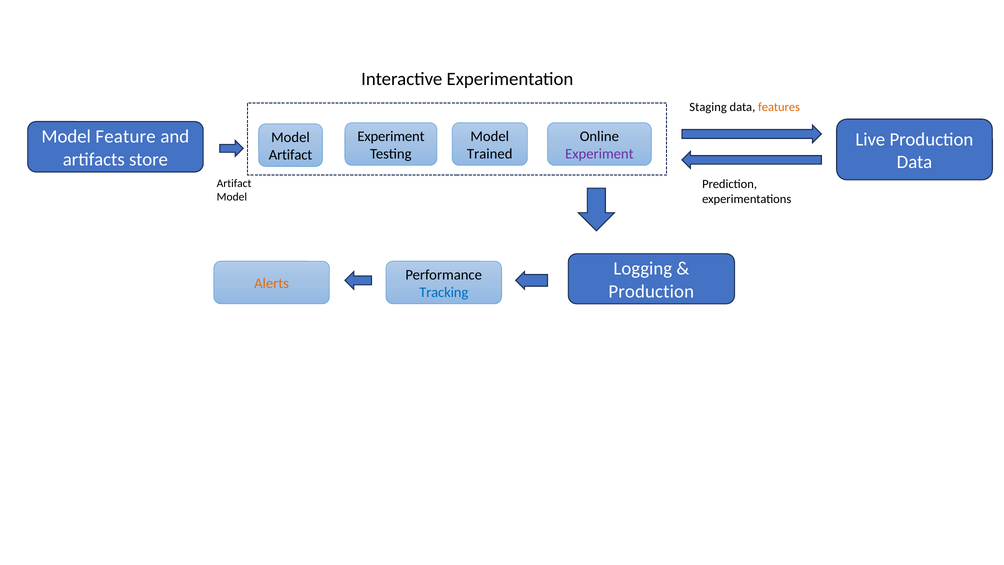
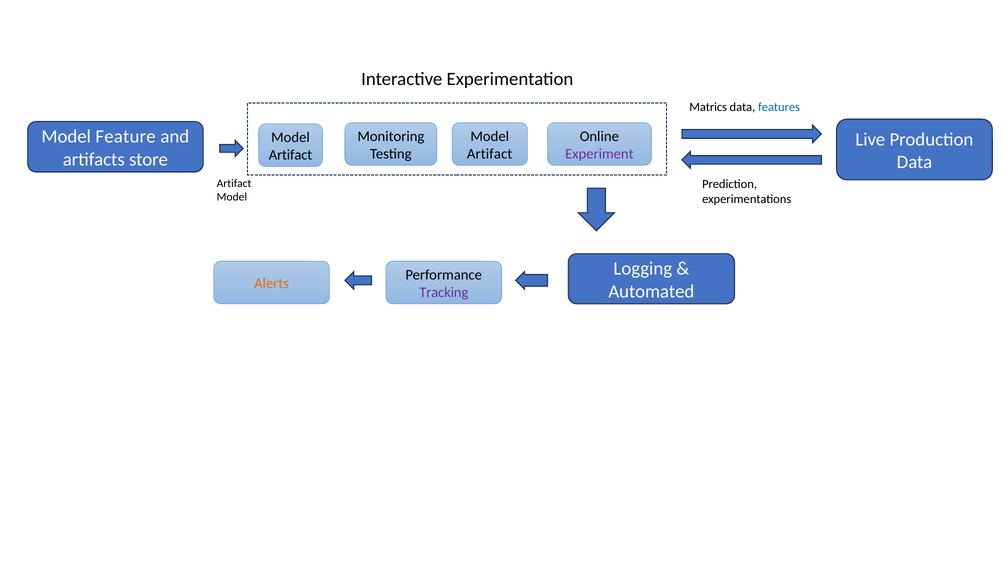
Staging: Staging -> Matrics
features colour: orange -> blue
Experiment at (391, 136): Experiment -> Monitoring
Trained at (490, 154): Trained -> Artifact
Production at (651, 291): Production -> Automated
Tracking colour: blue -> purple
